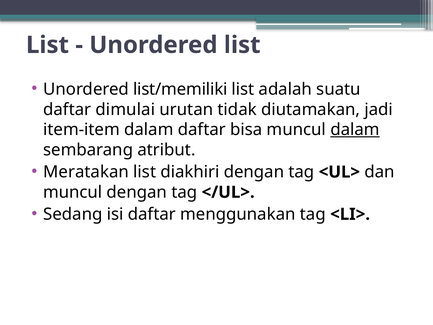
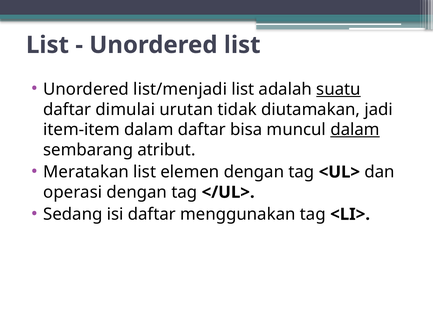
list/memiliki: list/memiliki -> list/menjadi
suatu underline: none -> present
diakhiri: diakhiri -> elemen
muncul at (73, 192): muncul -> operasi
